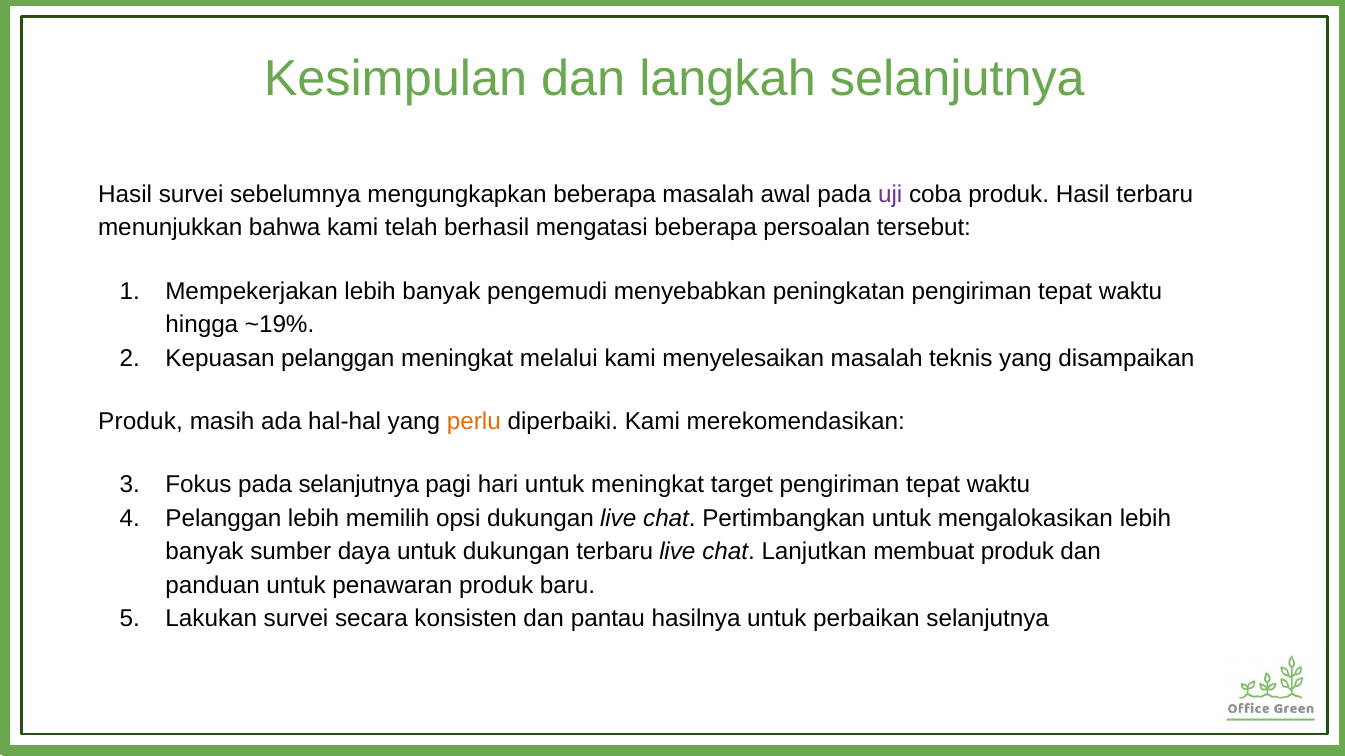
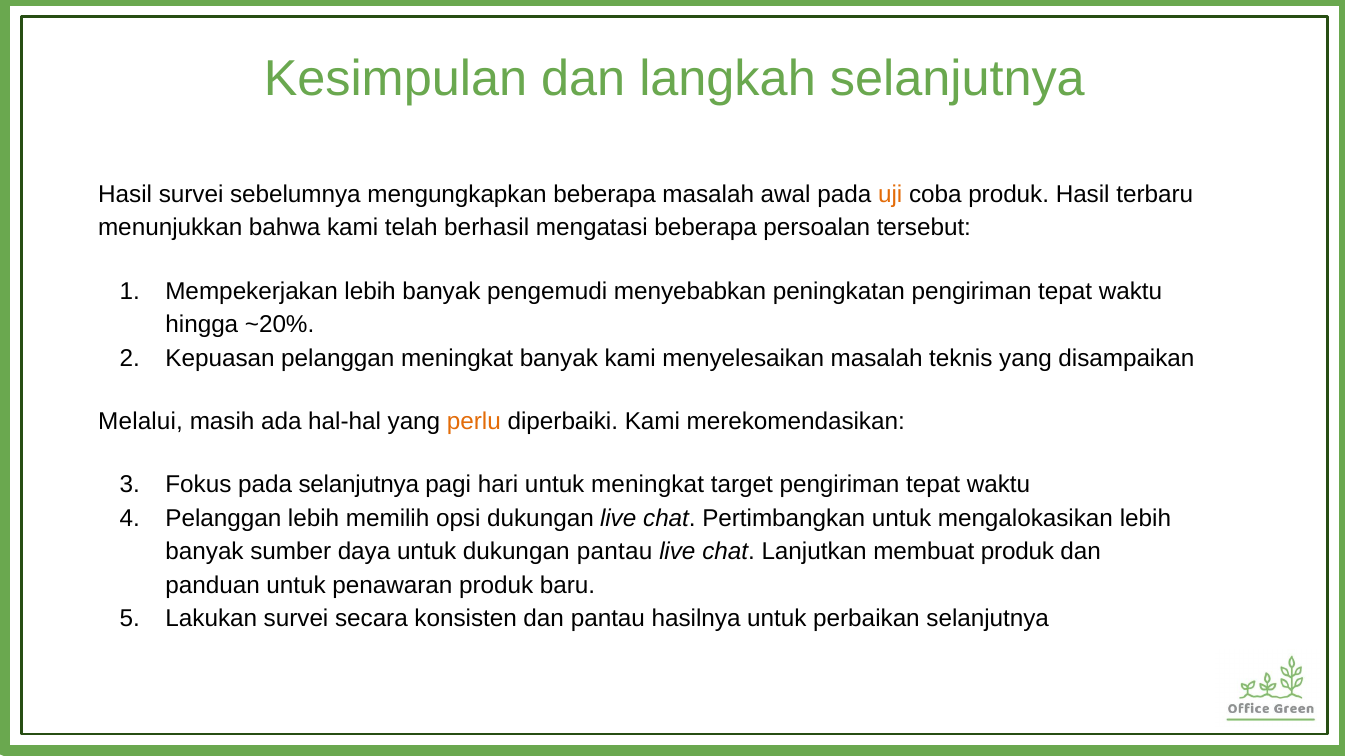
uji colour: purple -> orange
~19%: ~19% -> ~20%
meningkat melalui: melalui -> banyak
Produk at (141, 422): Produk -> Melalui
dukungan terbaru: terbaru -> pantau
